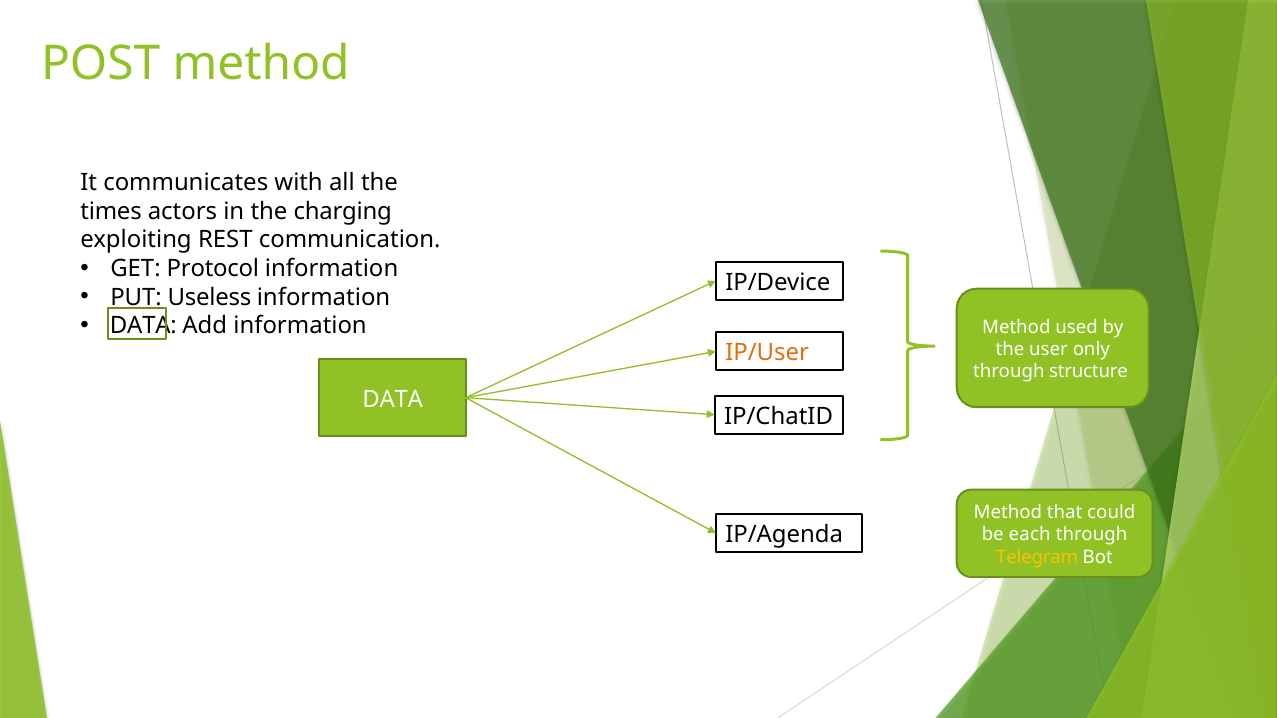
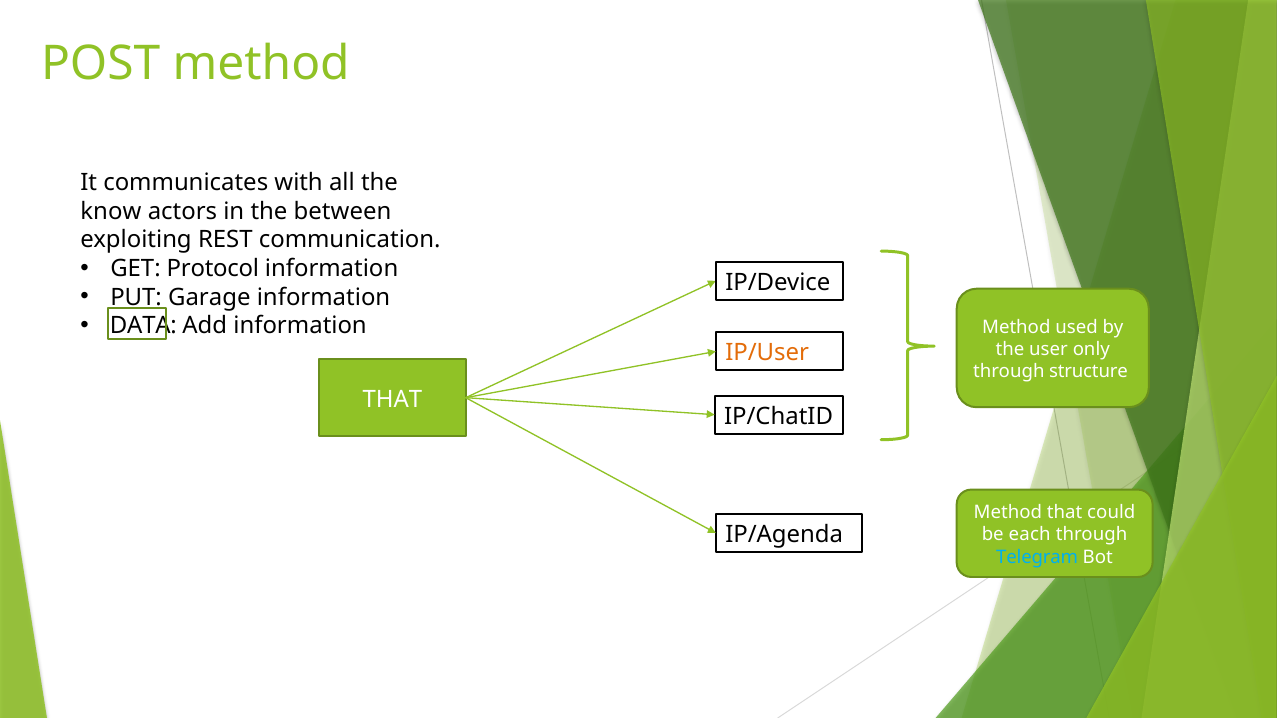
times: times -> know
charging: charging -> between
Useless: Useless -> Garage
DATA at (393, 400): DATA -> THAT
Telegram colour: yellow -> light blue
